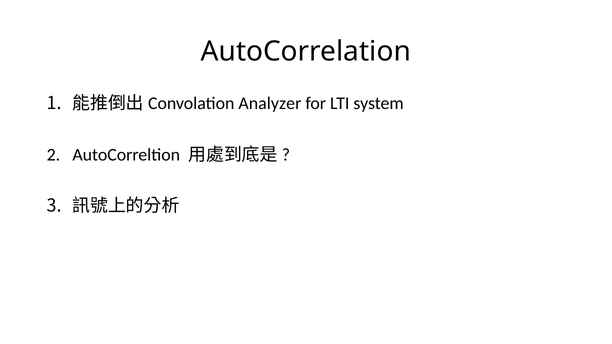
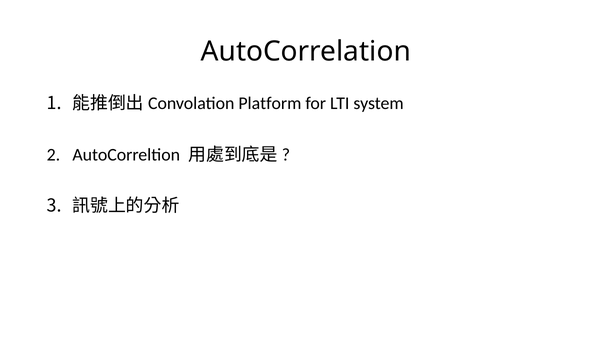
Analyzer: Analyzer -> Platform
